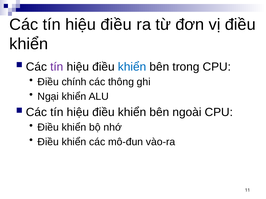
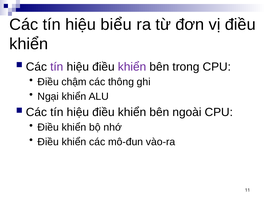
điều at (116, 25): điều -> biểu
khiển at (132, 67) colour: blue -> purple
chính: chính -> chậm
